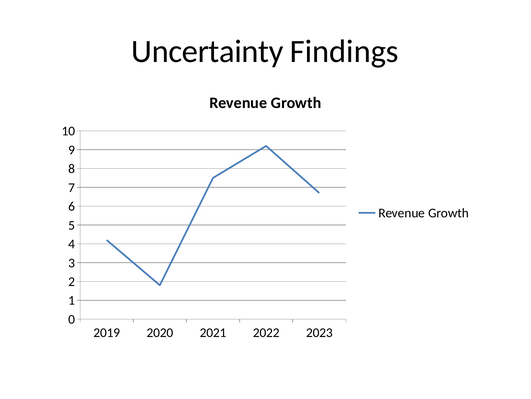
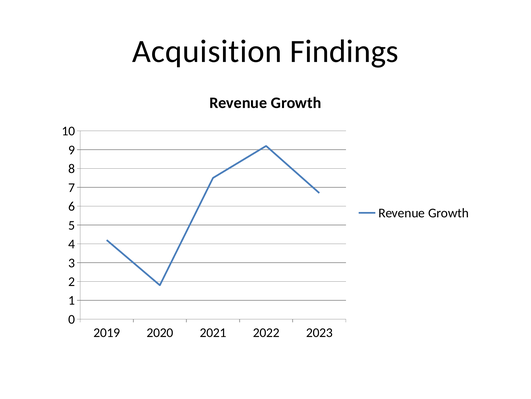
Uncertainty: Uncertainty -> Acquisition
